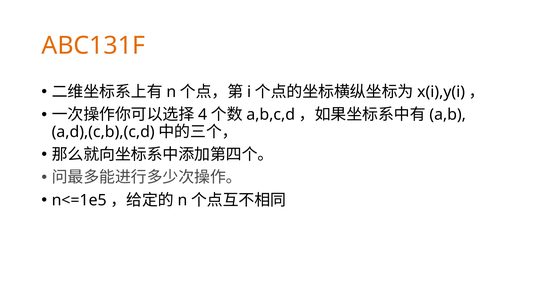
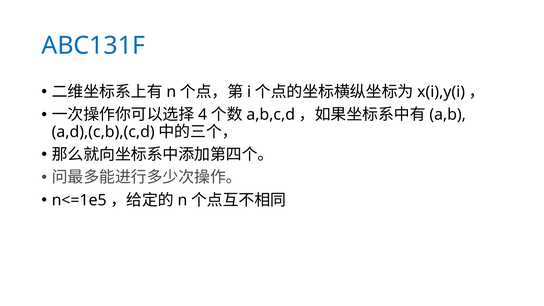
ABC131F colour: orange -> blue
